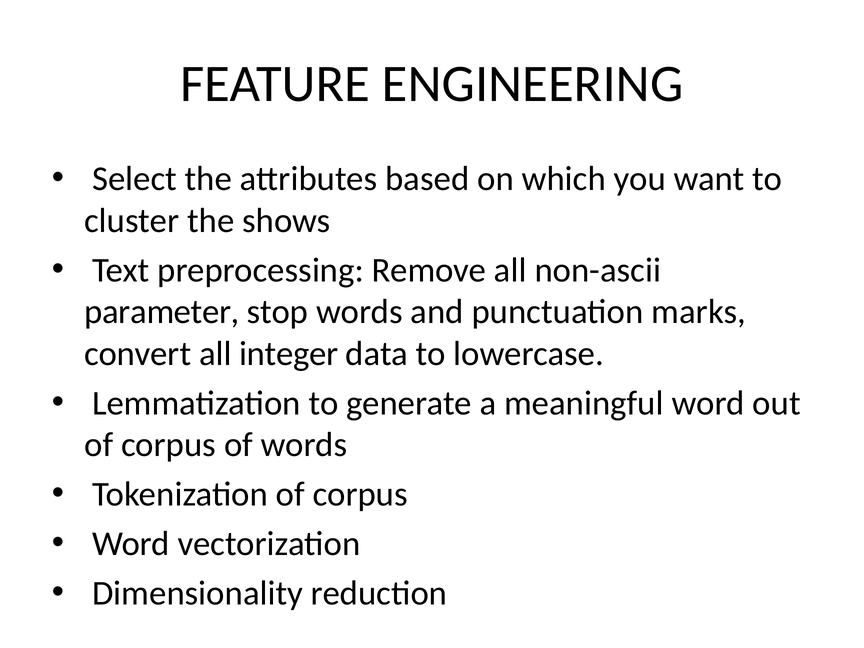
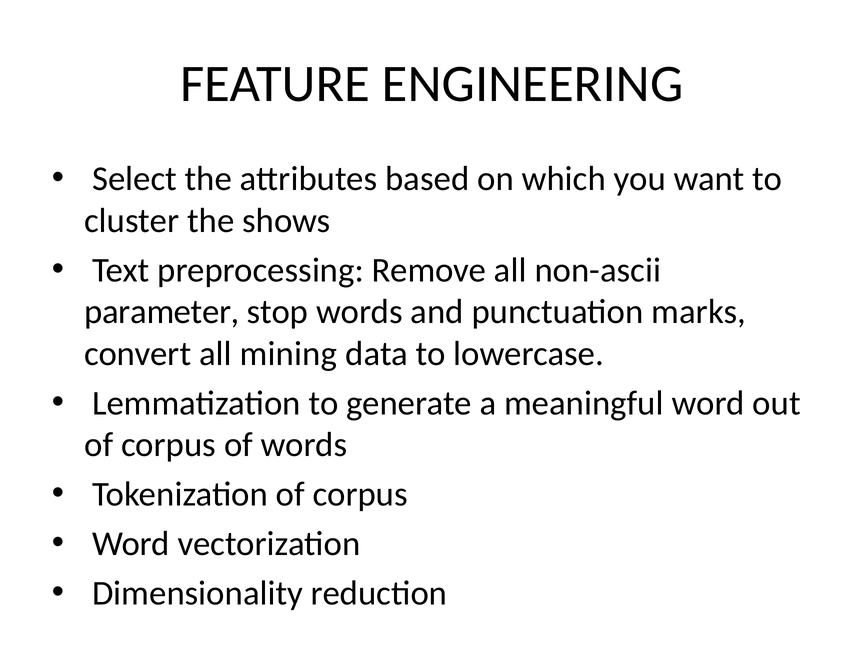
integer: integer -> mining
